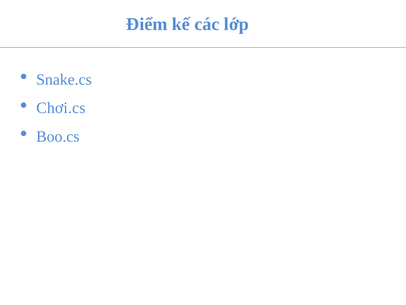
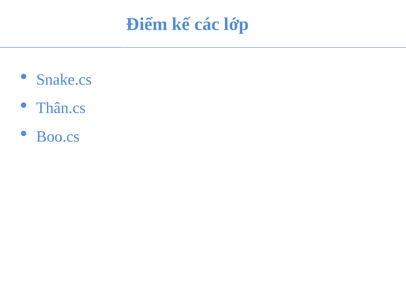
Chơi.cs: Chơi.cs -> Thân.cs
